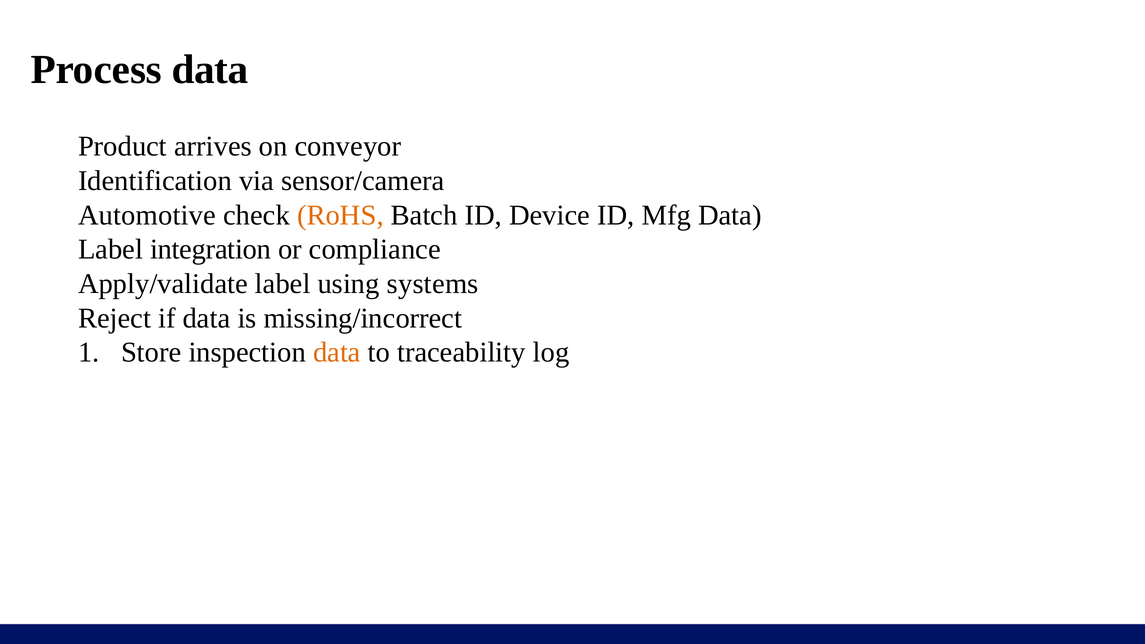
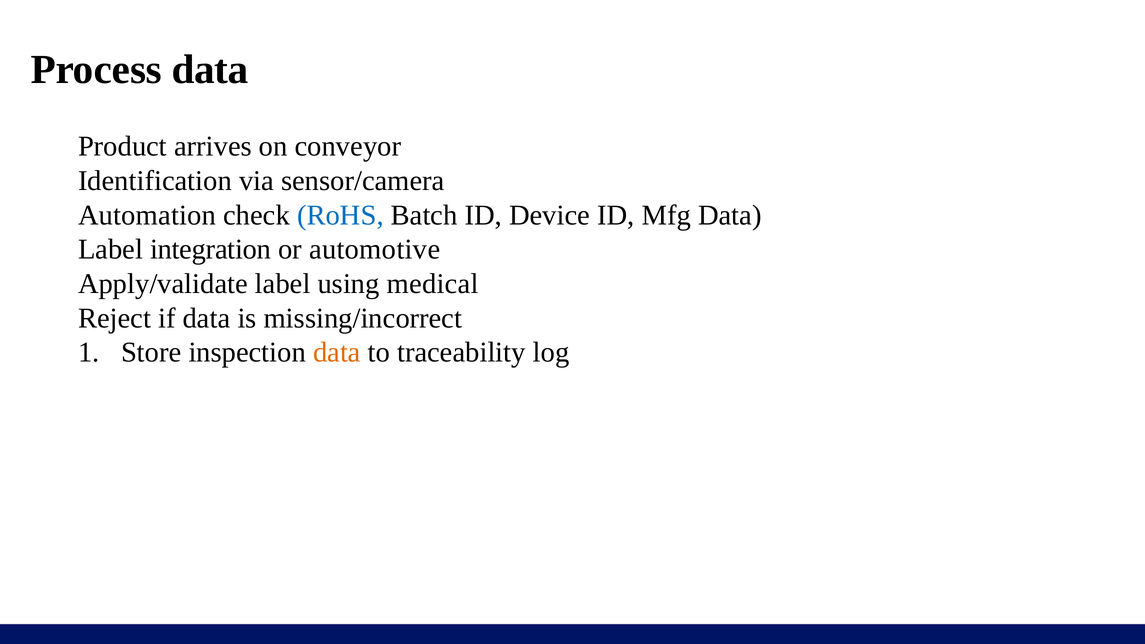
Automotive: Automotive -> Automation
RoHS colour: orange -> blue
compliance: compliance -> automotive
systems: systems -> medical
